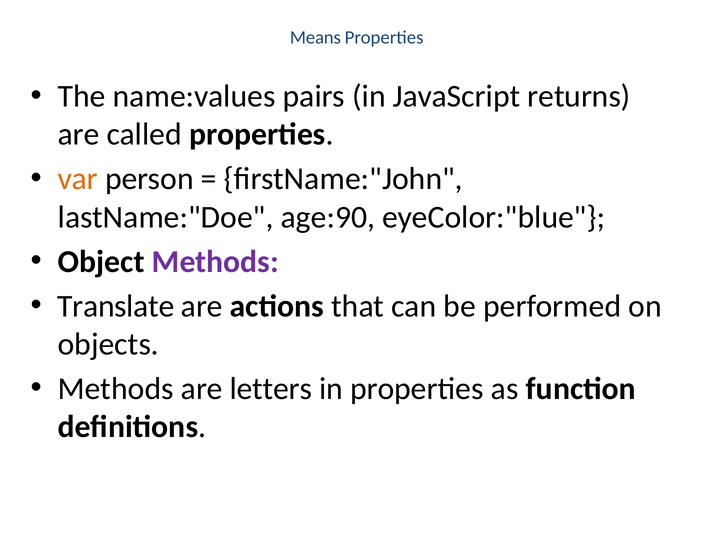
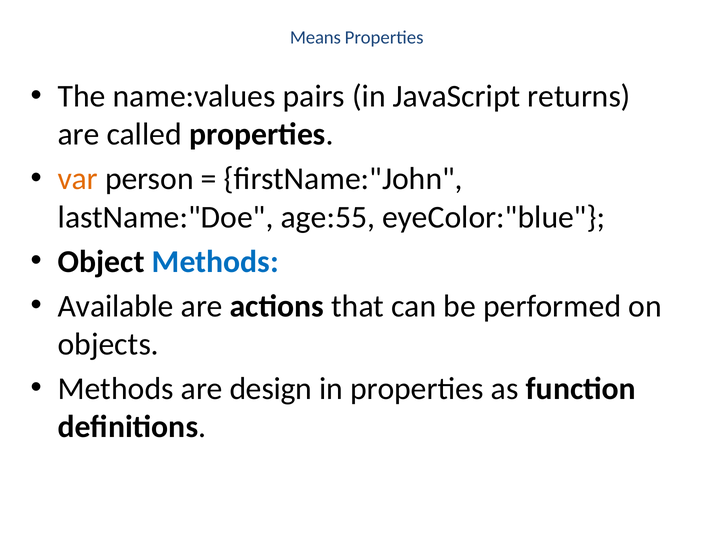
age:90: age:90 -> age:55
Methods at (215, 261) colour: purple -> blue
Translate: Translate -> Available
letters: letters -> design
